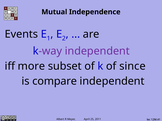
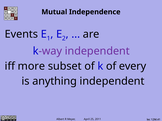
since: since -> every
compare: compare -> anything
